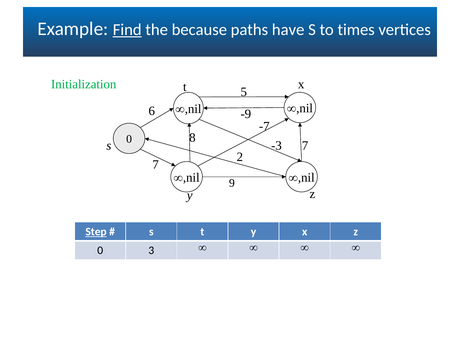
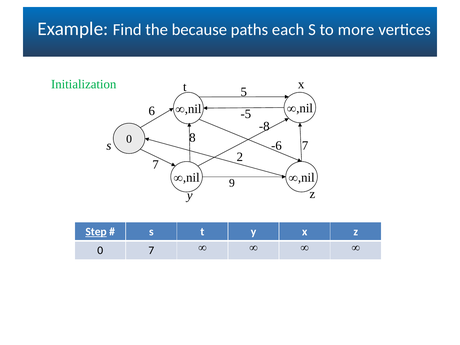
Find underline: present -> none
have: have -> each
times: times -> more
-9: -9 -> -5
-7: -7 -> -8
-3: -3 -> -6
0 3: 3 -> 7
